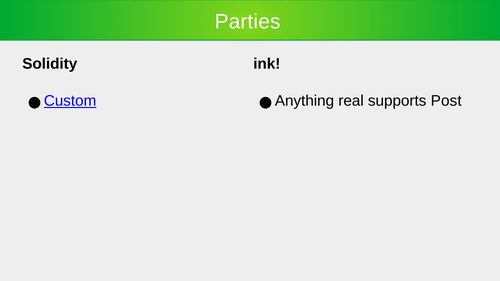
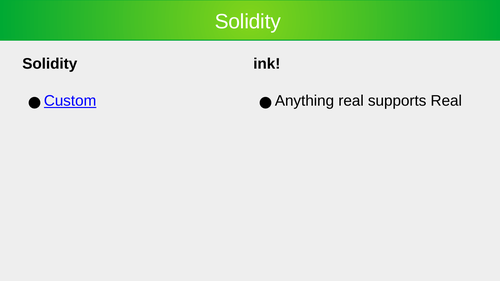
Parties at (248, 22): Parties -> Solidity
supports Post: Post -> Real
